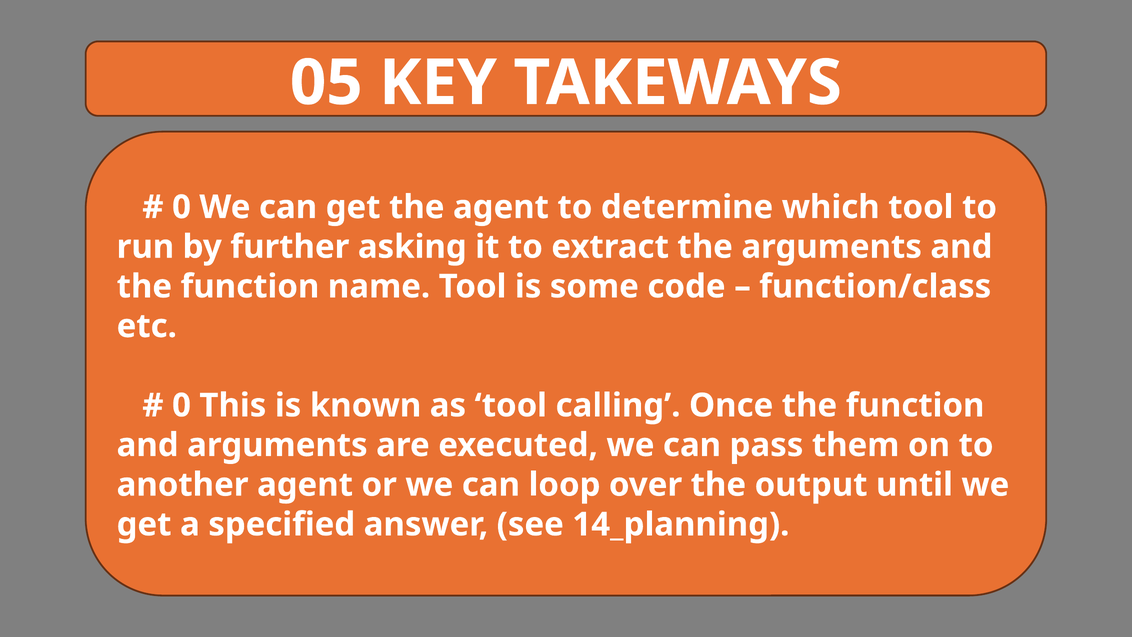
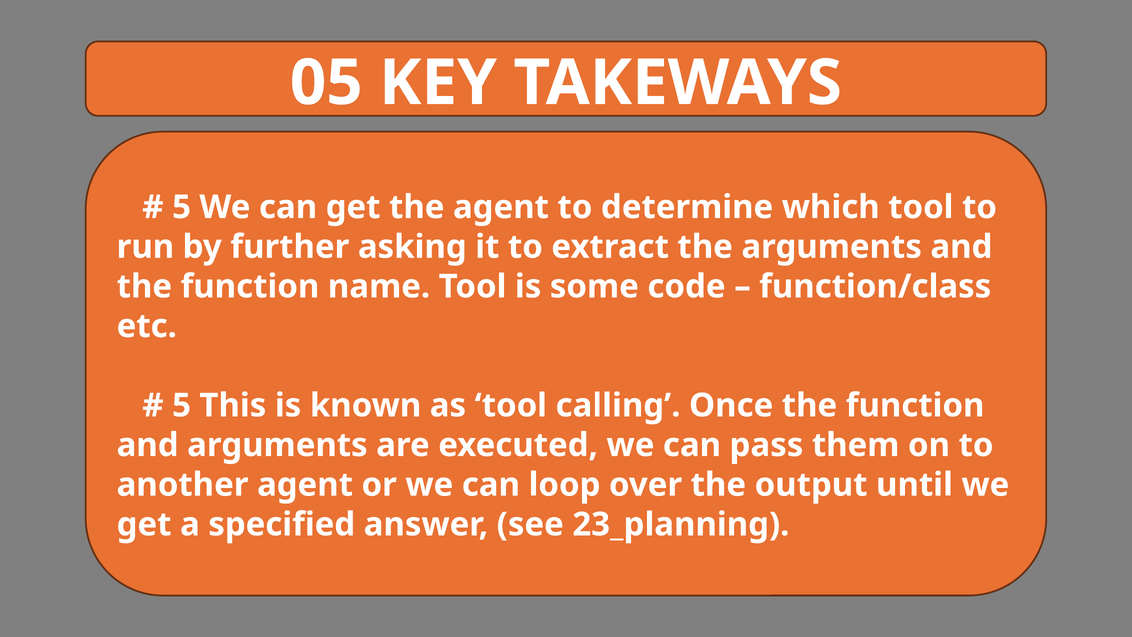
0 at (182, 207): 0 -> 5
0 at (182, 405): 0 -> 5
14_planning: 14_planning -> 23_planning
